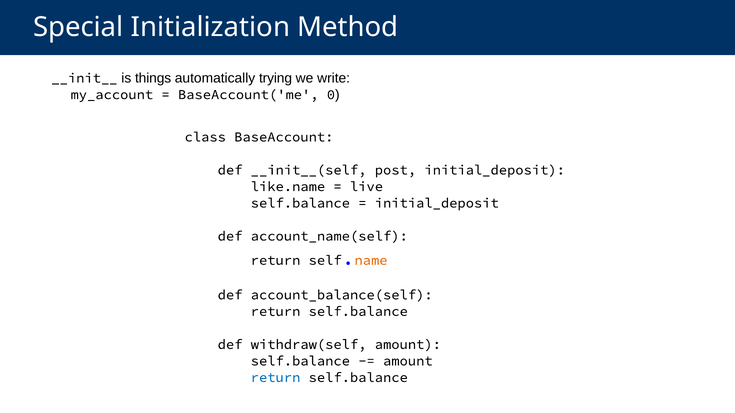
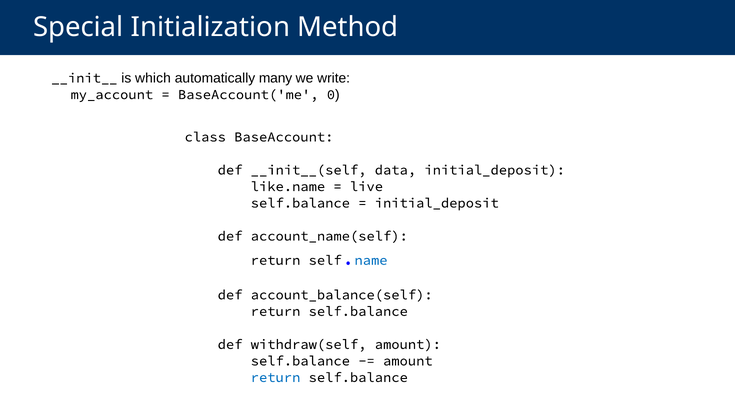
things: things -> which
trying: trying -> many
post: post -> data
name colour: orange -> blue
